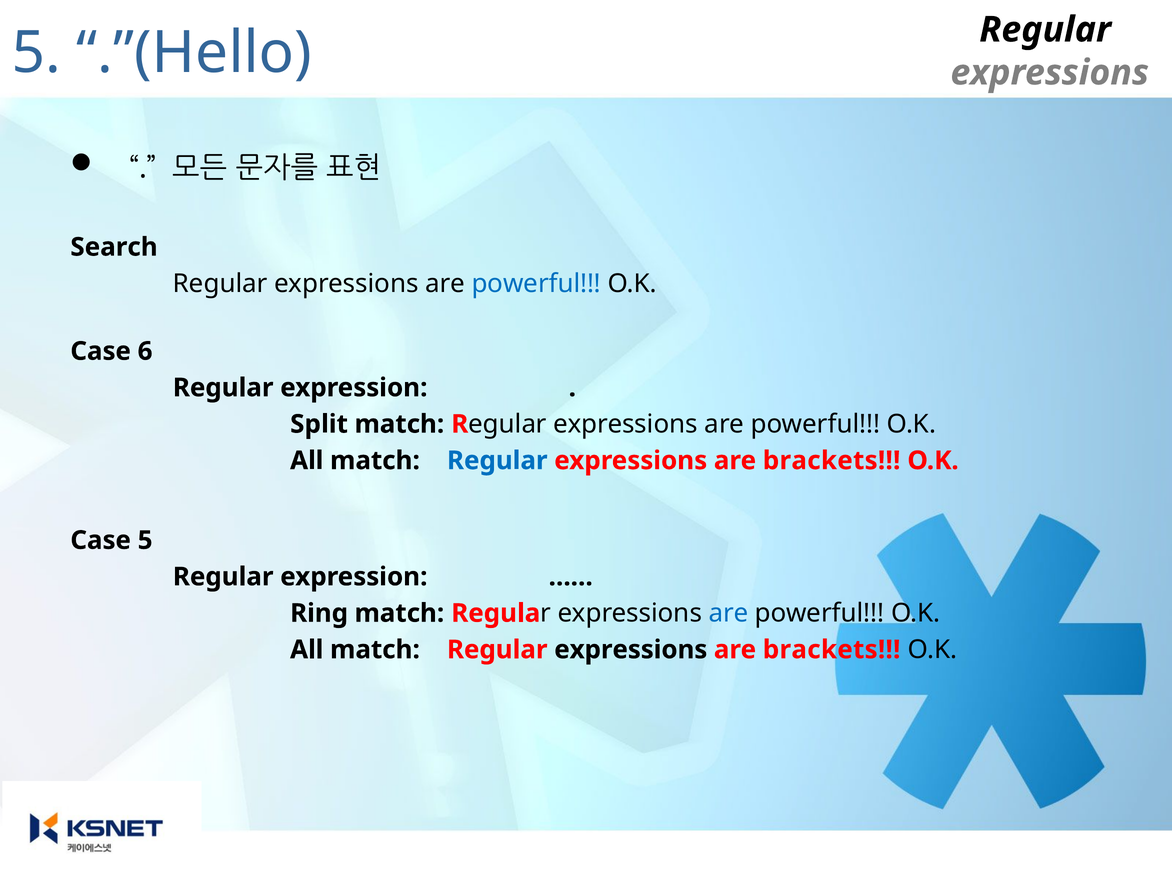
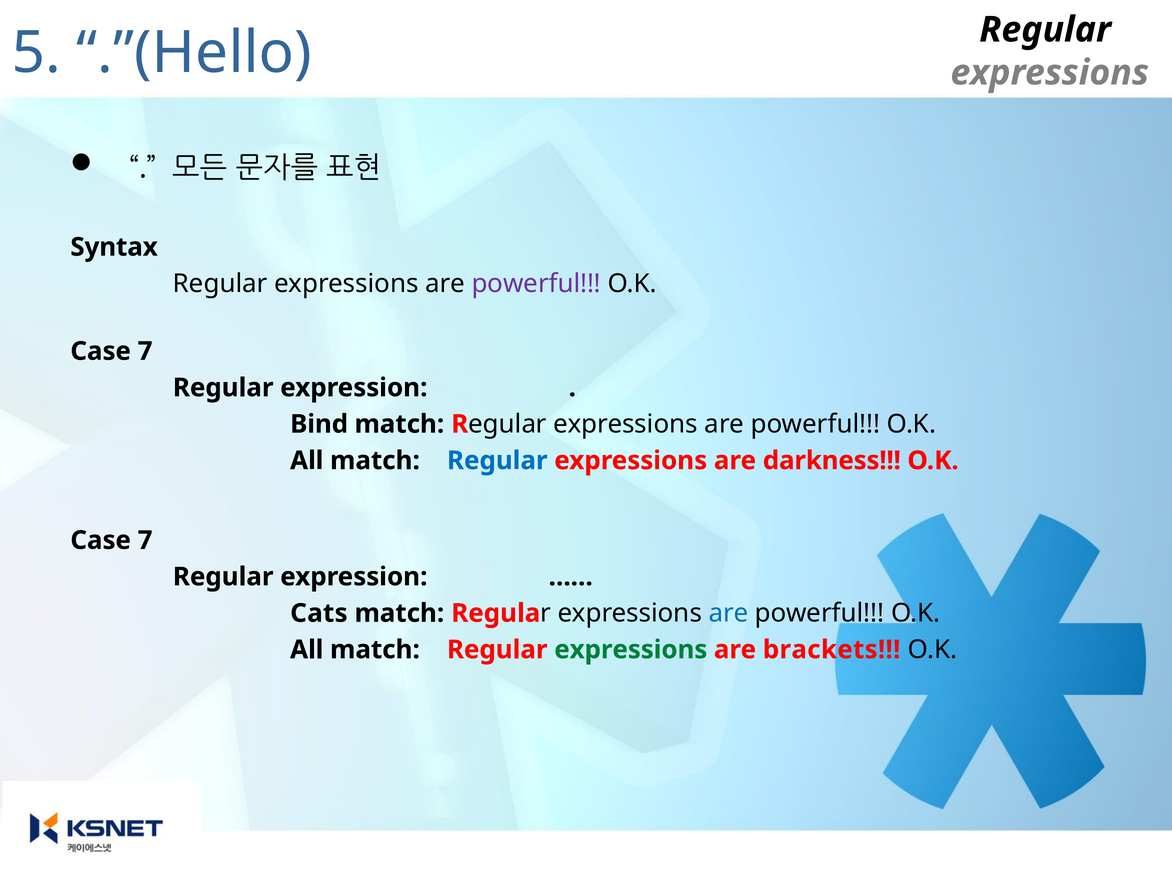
Search: Search -> Syntax
powerful at (536, 284) colour: blue -> purple
6 at (145, 351): 6 -> 7
Split: Split -> Bind
brackets at (832, 461): brackets -> darkness
5 at (145, 540): 5 -> 7
Ring: Ring -> Cats
expressions at (631, 650) colour: black -> green
